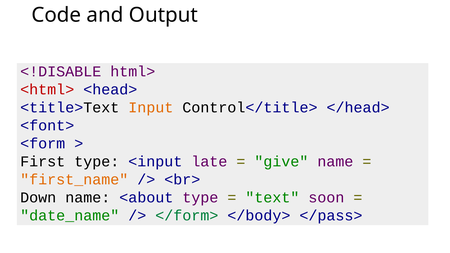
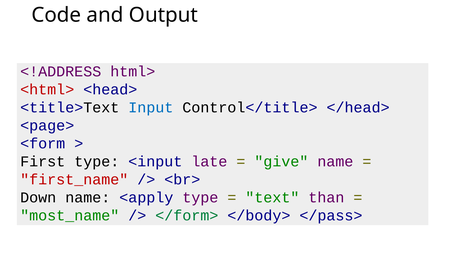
<!DISABLE: <!DISABLE -> <!ADDRESS
Input colour: orange -> blue
<font>: <font> -> <page>
first_name colour: orange -> red
<about: <about -> <apply
soon: soon -> than
date_name: date_name -> most_name
